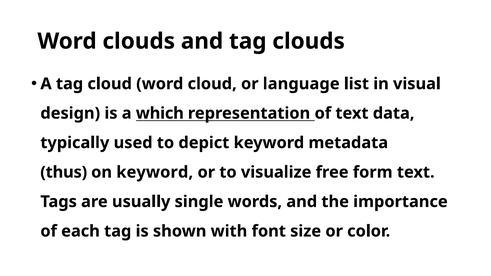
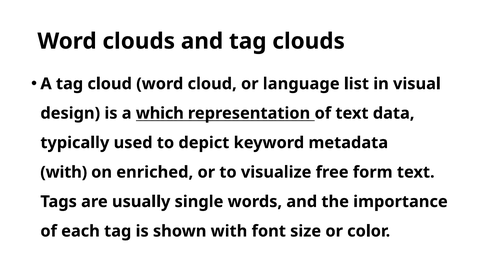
thus at (64, 172): thus -> with
on keyword: keyword -> enriched
